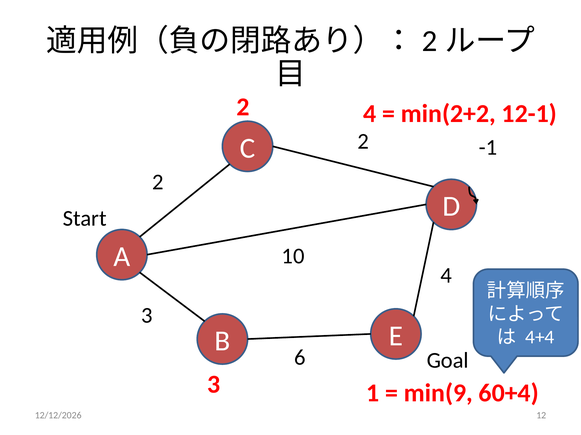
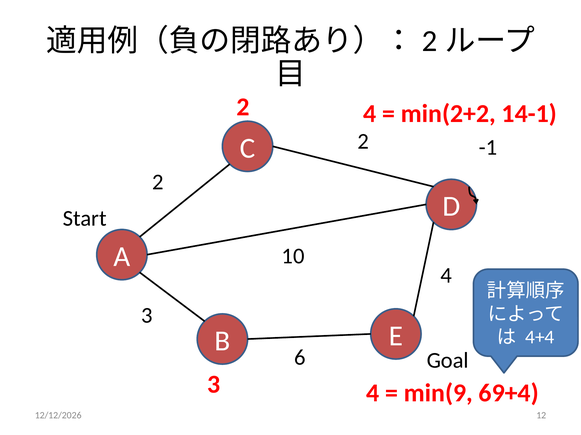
12-1: 12-1 -> 14-1
3 1: 1 -> 4
60+4: 60+4 -> 69+4
